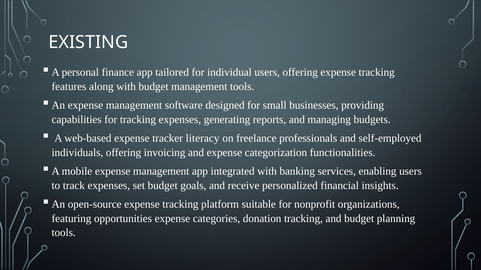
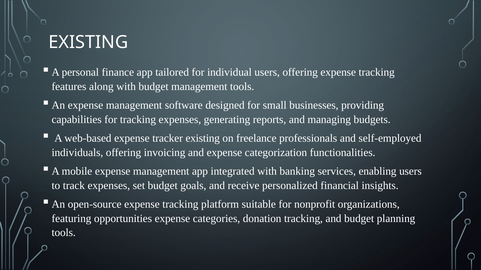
tracker literacy: literacy -> existing
